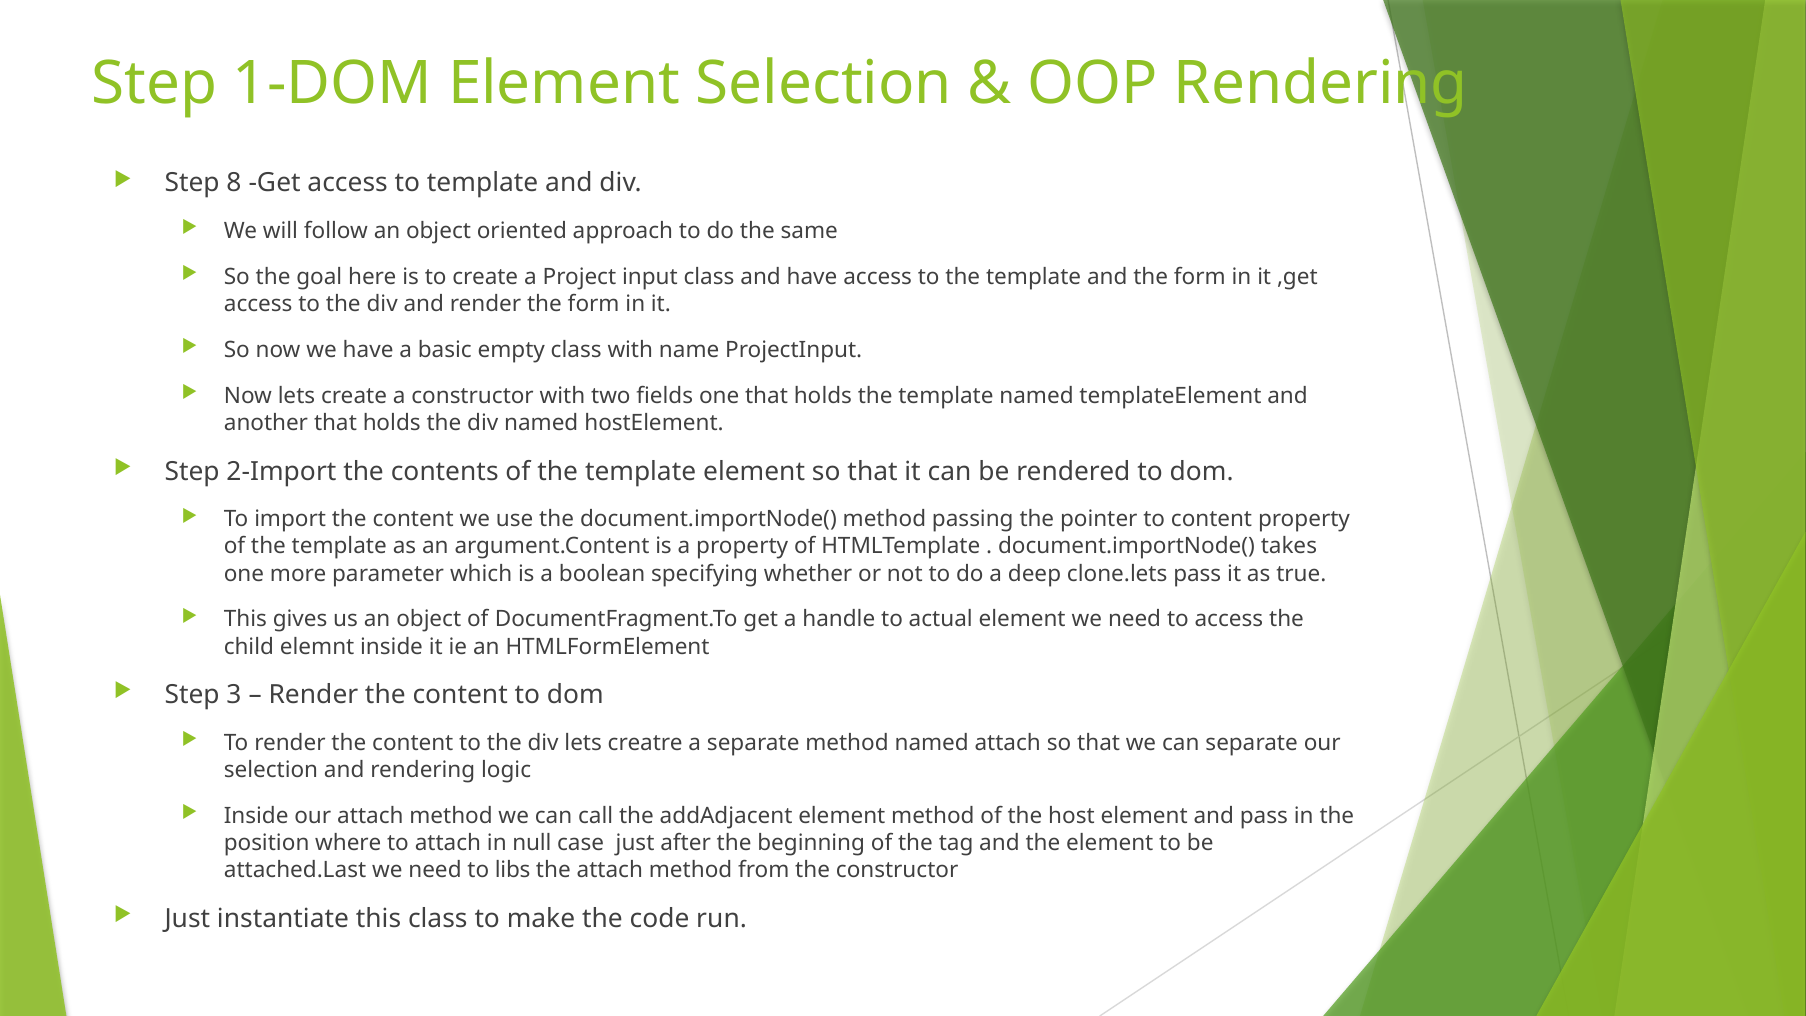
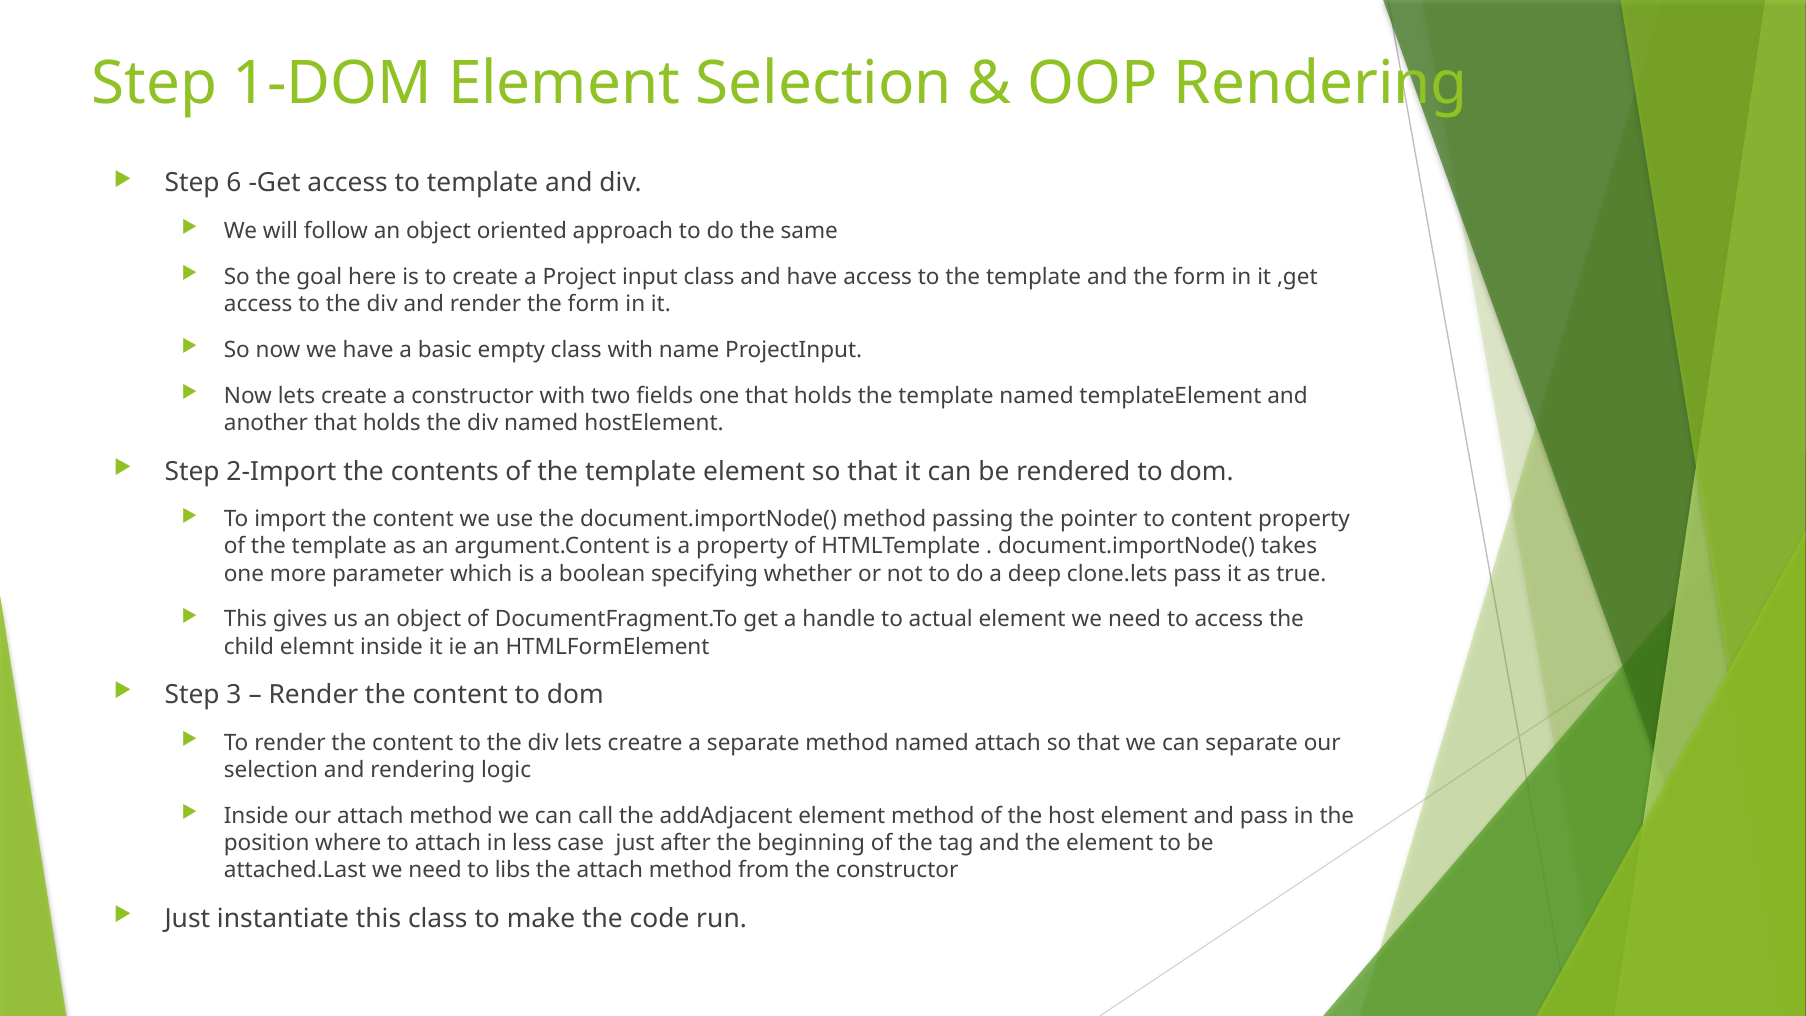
8: 8 -> 6
null: null -> less
